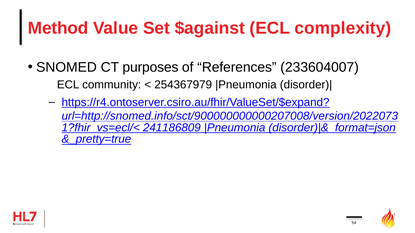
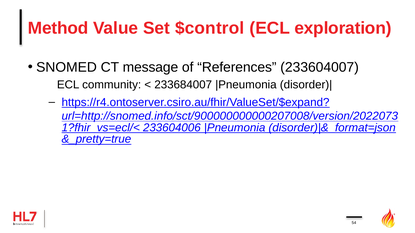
$against: $against -> $control
complexity: complexity -> exploration
purposes: purposes -> message
254367979: 254367979 -> 233684007
241186809: 241186809 -> 233604006
